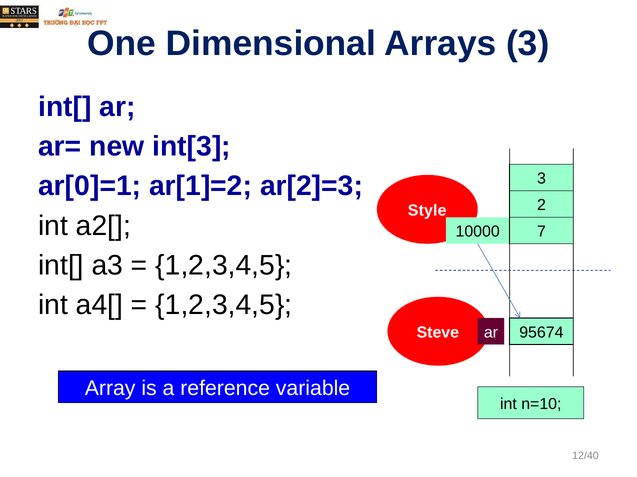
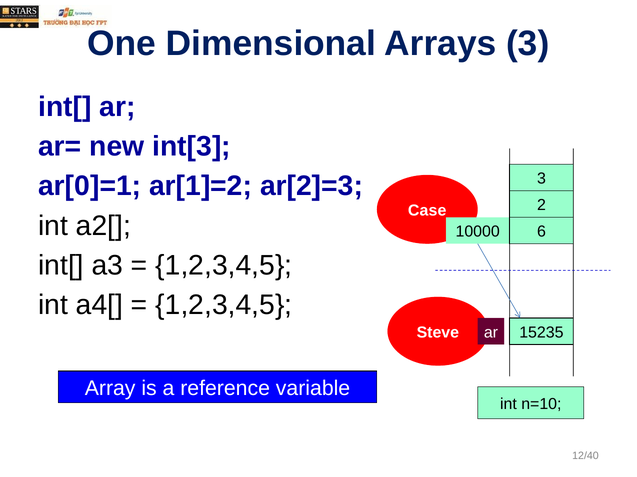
Style: Style -> Case
7: 7 -> 6
95674: 95674 -> 15235
